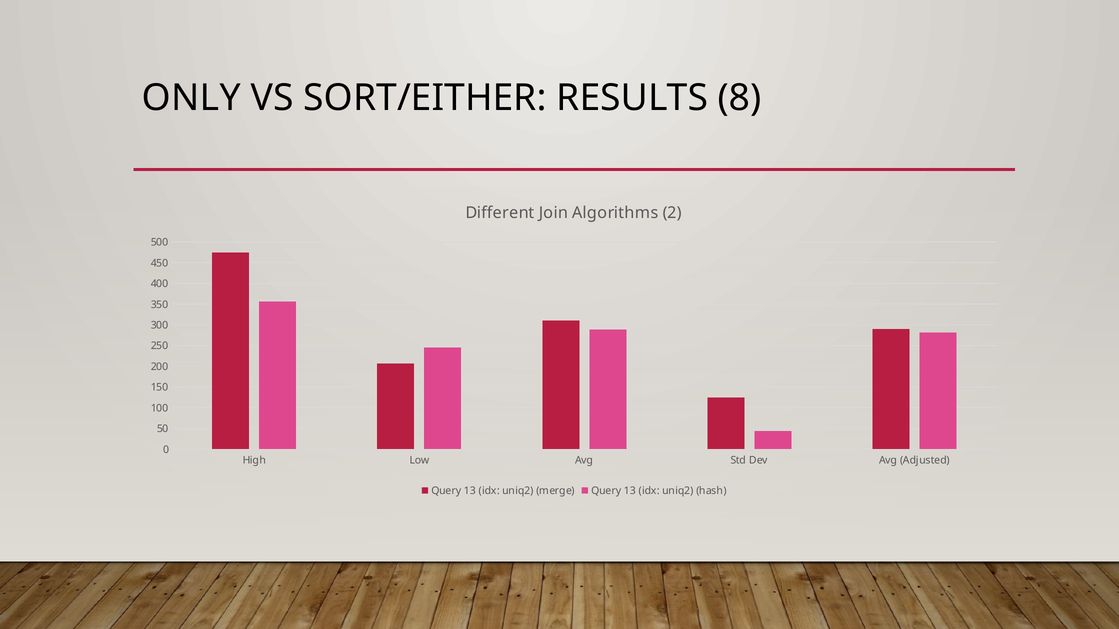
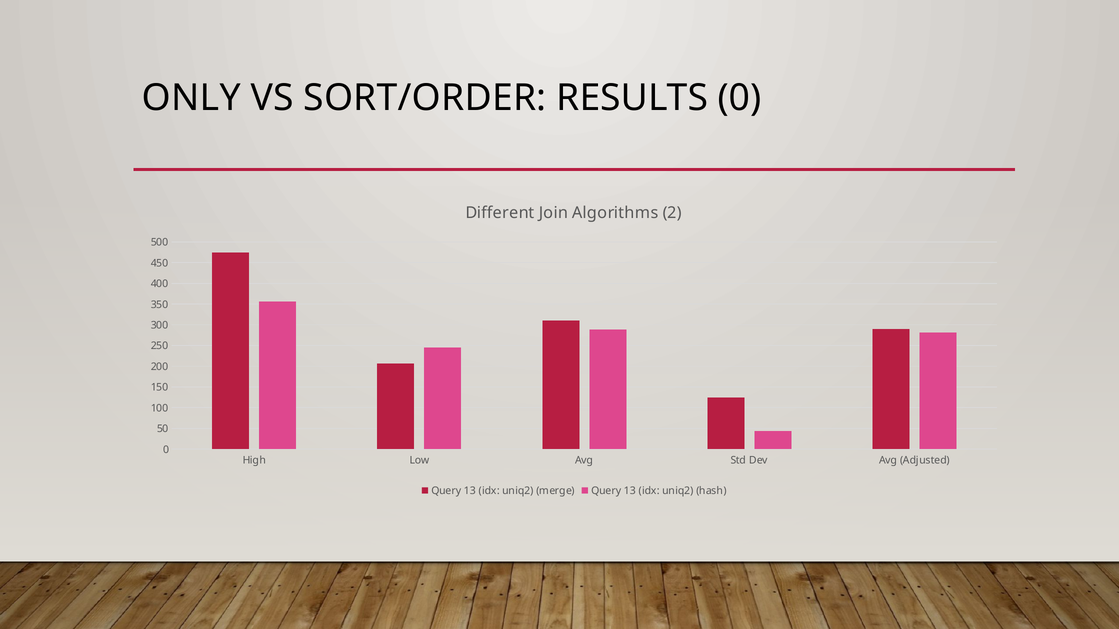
SORT/EITHER: SORT/EITHER -> SORT/ORDER
RESULTS 8: 8 -> 0
